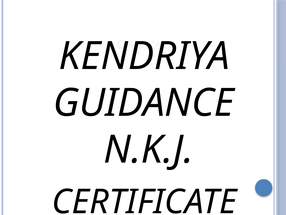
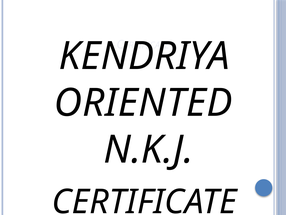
GUIDANCE at (144, 103): GUIDANCE -> ORIENTED
